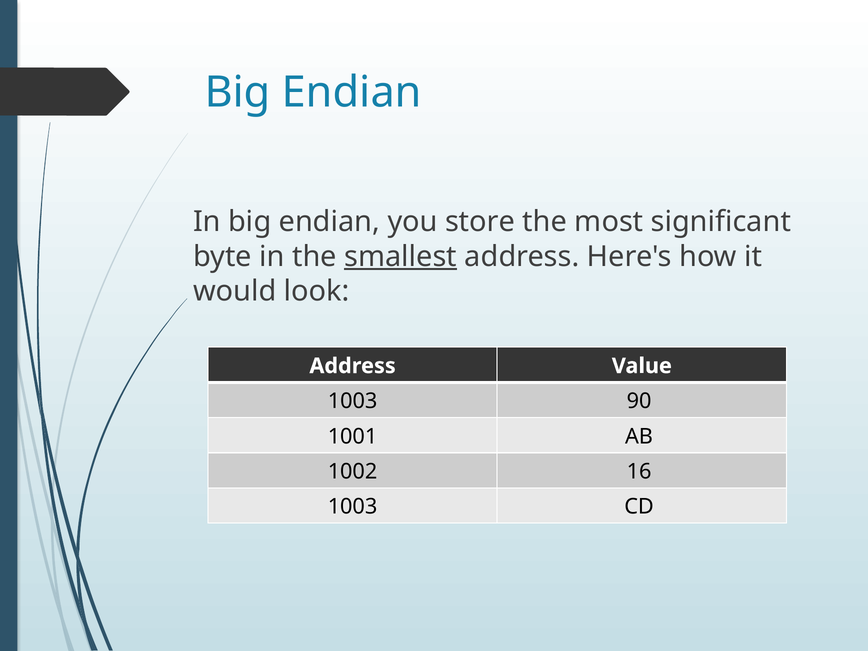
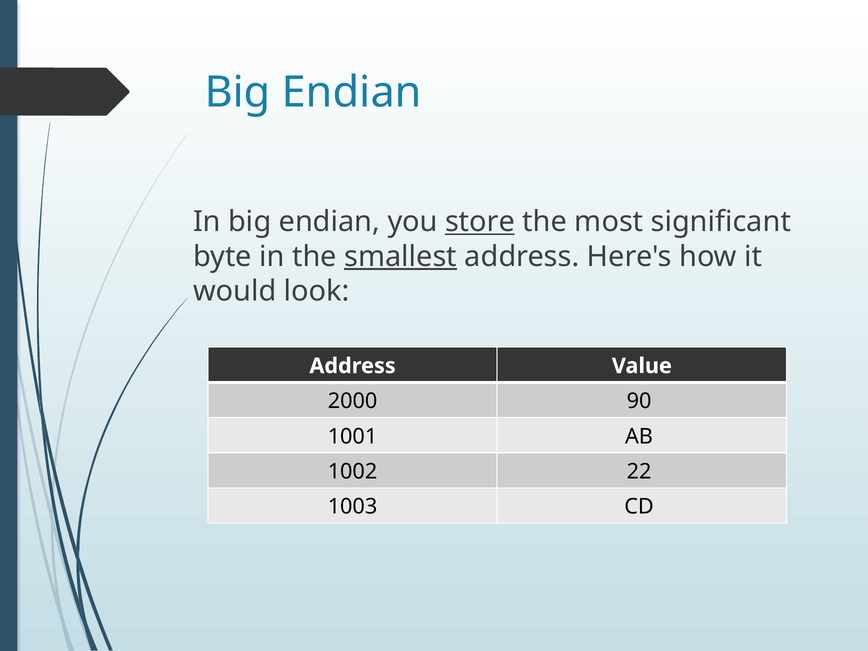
store underline: none -> present
1003 at (353, 401): 1003 -> 2000
16: 16 -> 22
